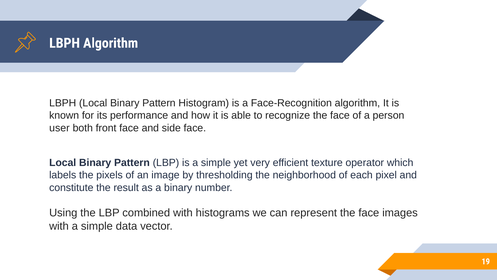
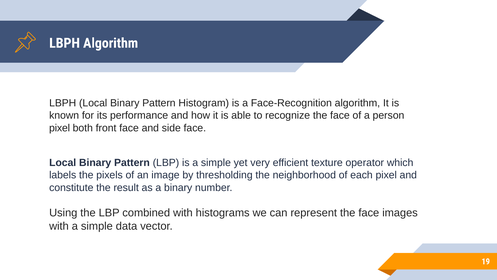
user at (59, 128): user -> pixel
